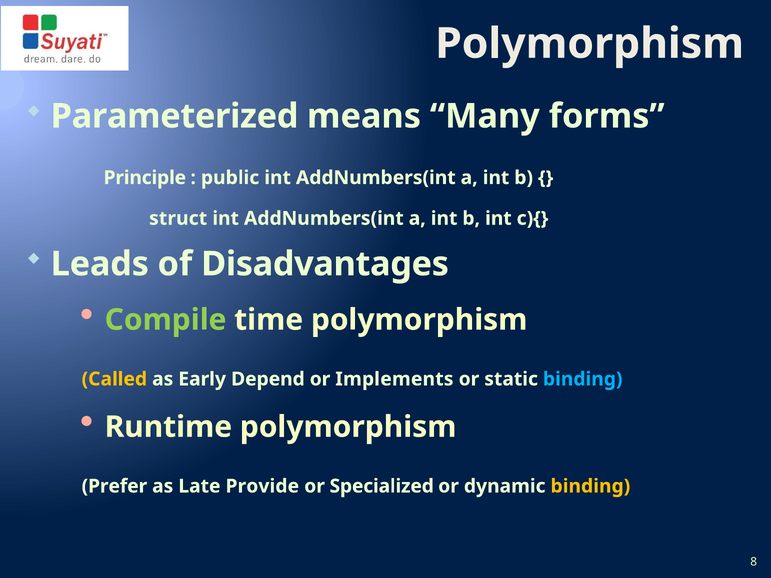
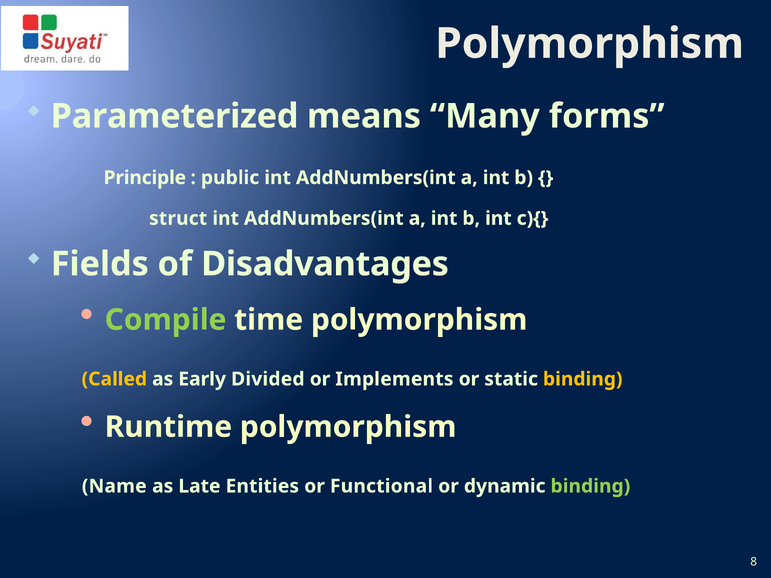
Leads: Leads -> Fields
Depend: Depend -> Divided
binding at (583, 379) colour: light blue -> yellow
Prefer: Prefer -> Name
Provide: Provide -> Entities
Specialized: Specialized -> Functional
binding at (590, 486) colour: yellow -> light green
